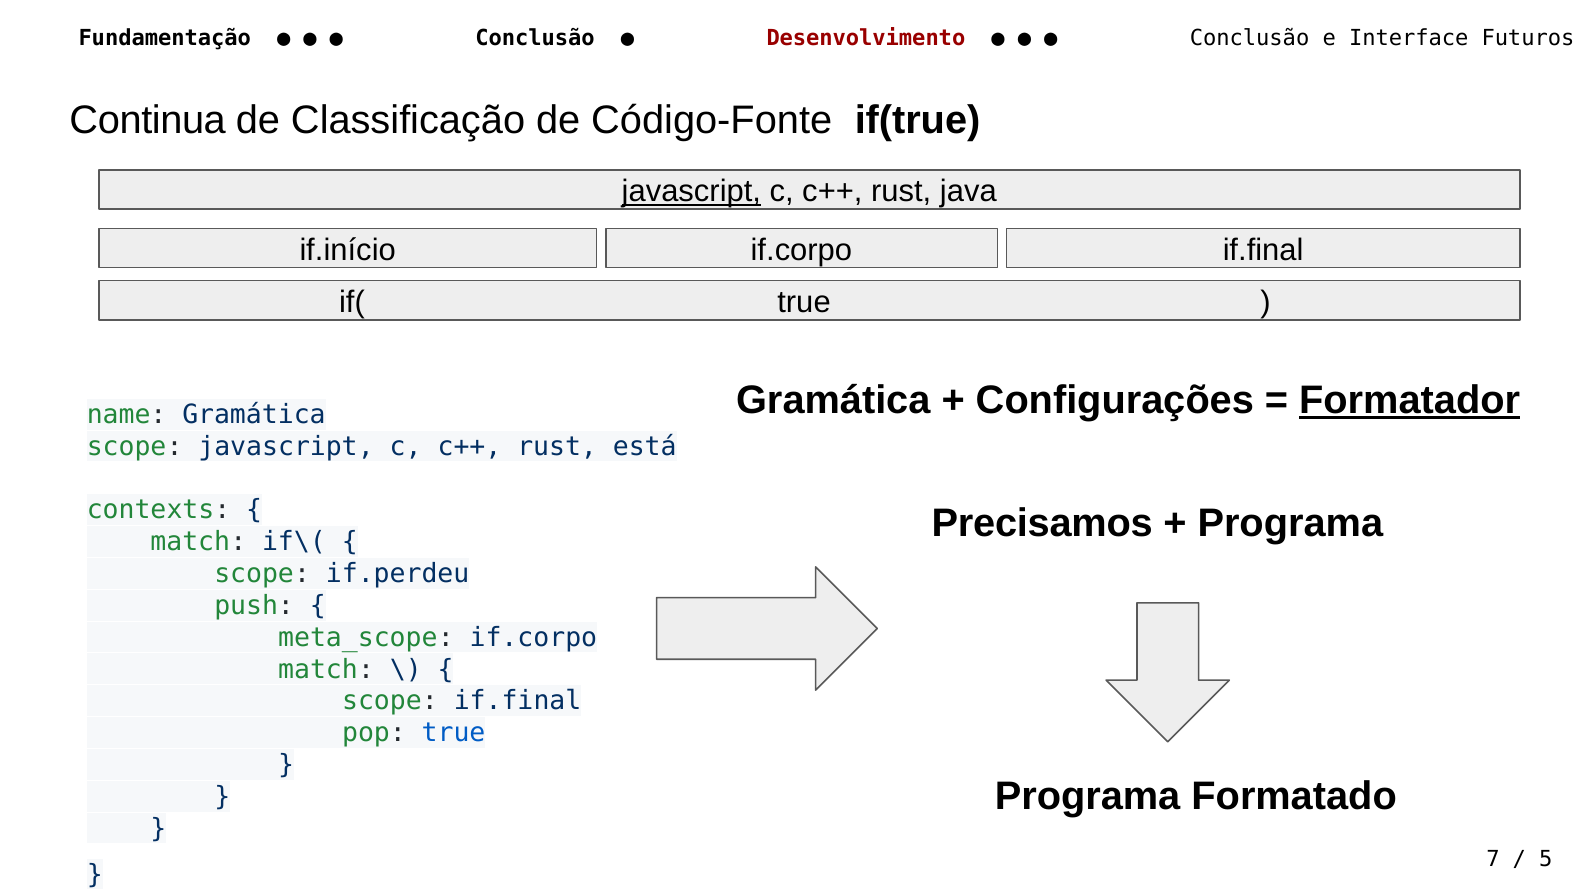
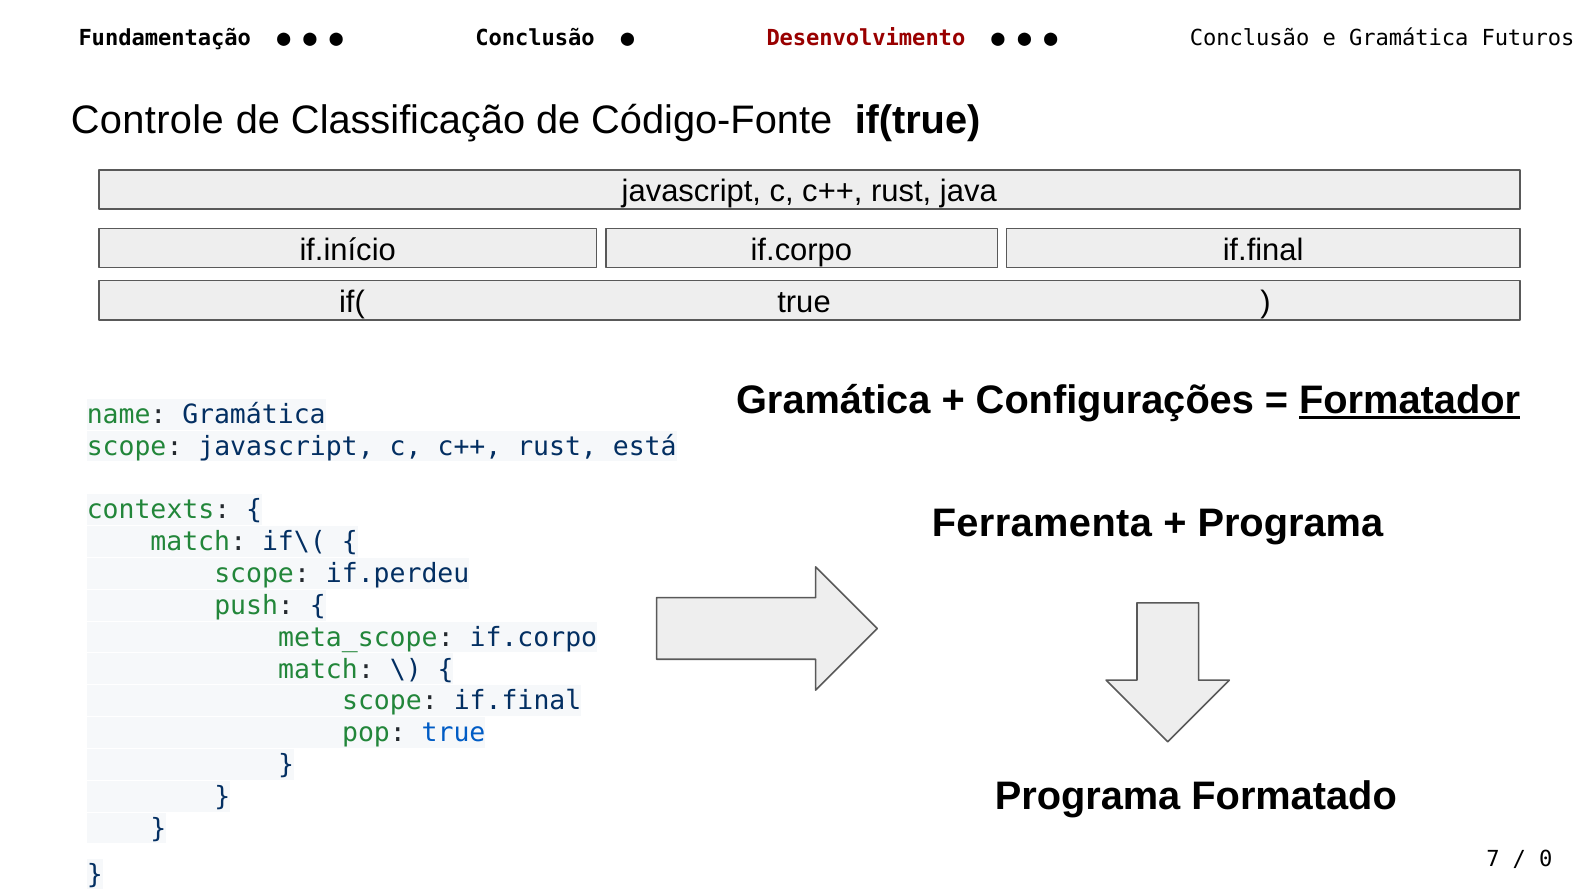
e Interface: Interface -> Gramática
Continua: Continua -> Controle
javascript at (691, 192) underline: present -> none
Precisamos: Precisamos -> Ferramenta
5: 5 -> 0
